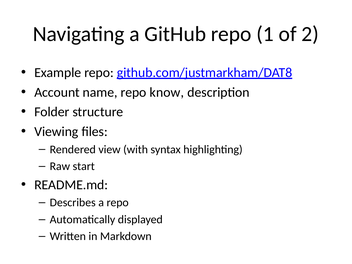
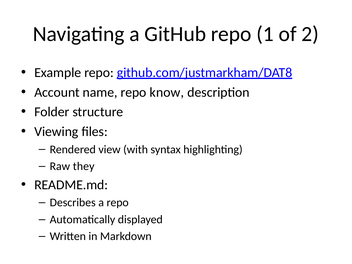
start: start -> they
